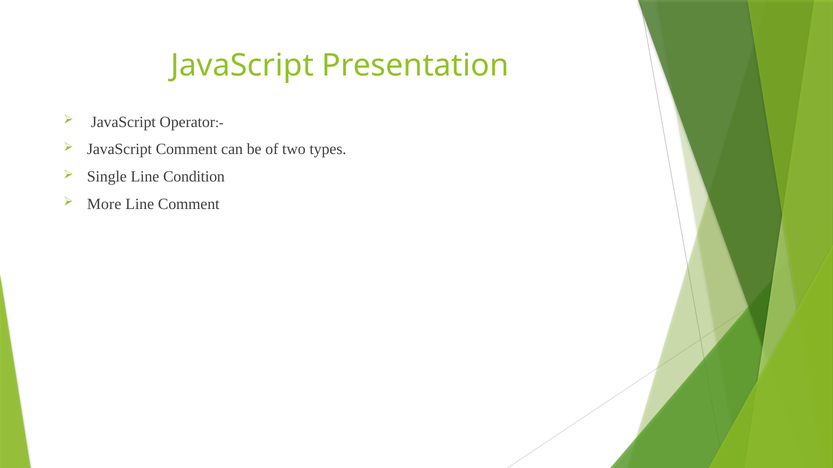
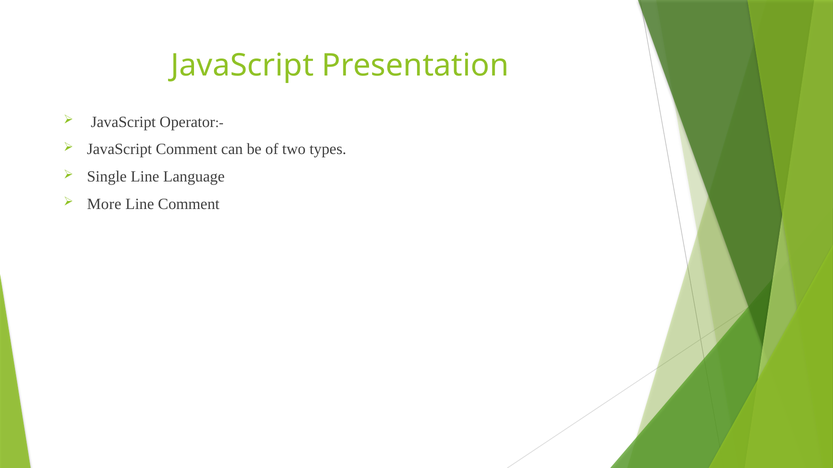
Condition: Condition -> Language
